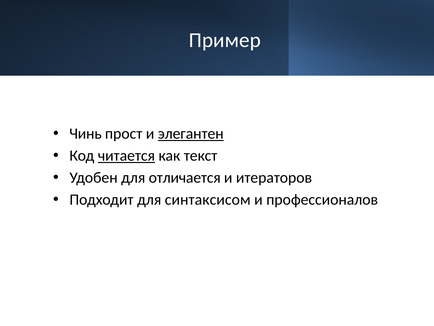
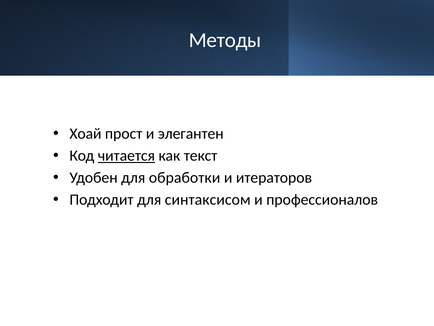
Пример: Пример -> Методы
Чинь: Чинь -> Хоай
элегантен underline: present -> none
отличается: отличается -> обработки
